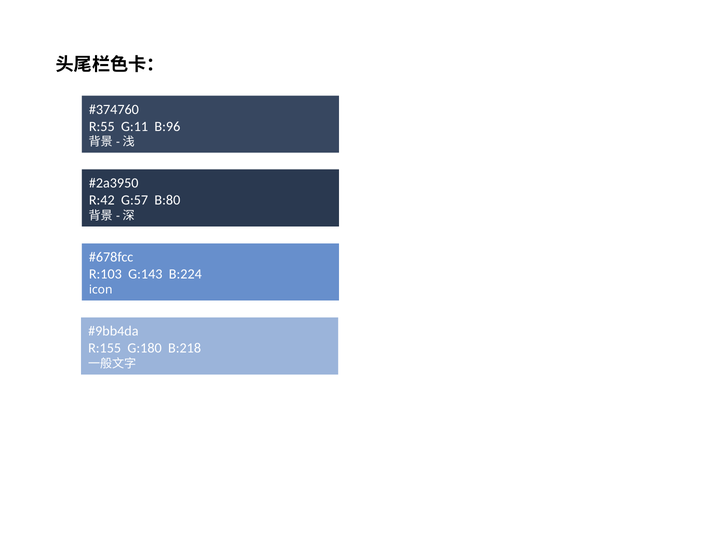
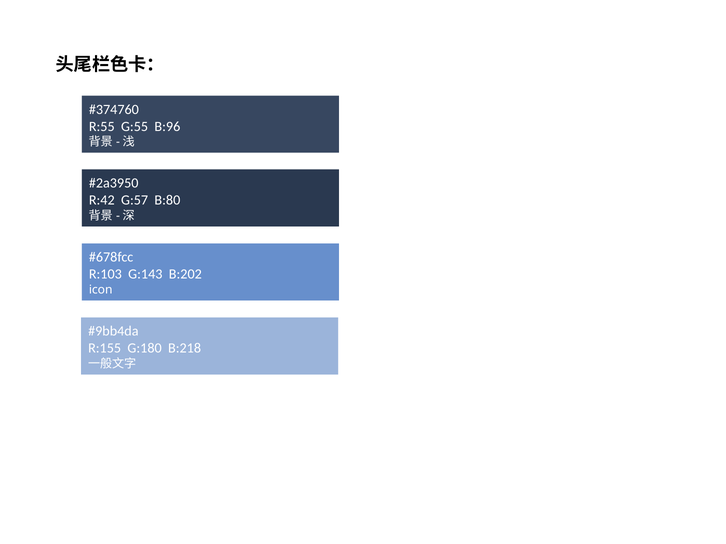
G:11: G:11 -> G:55
B:224: B:224 -> B:202
